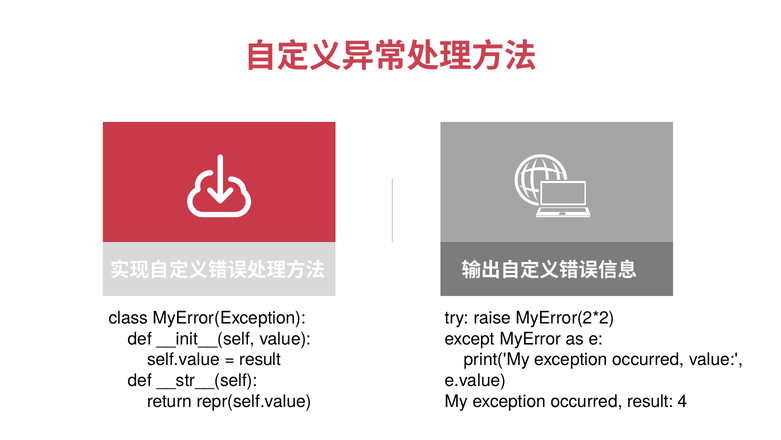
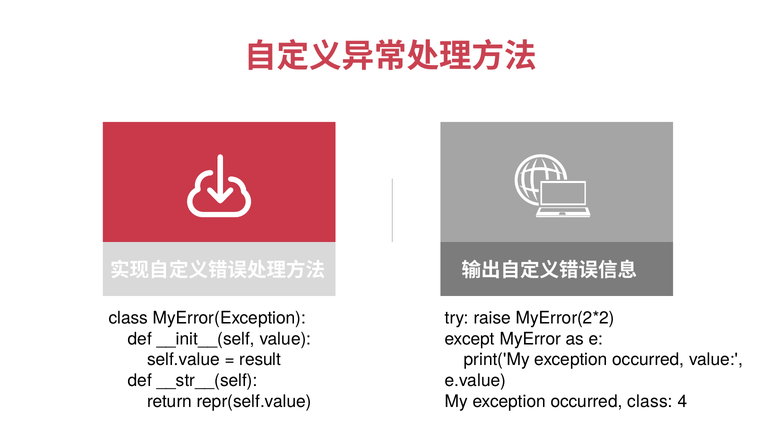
occurred result: result -> class
